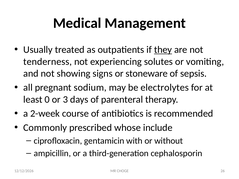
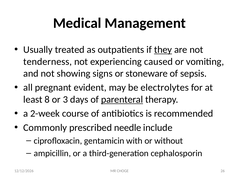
solutes: solutes -> caused
sodium: sodium -> evident
0: 0 -> 8
parenteral underline: none -> present
whose: whose -> needle
